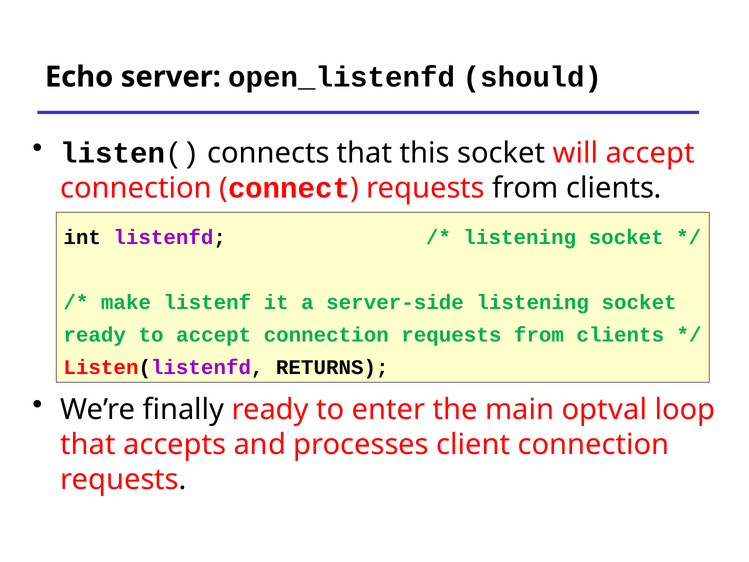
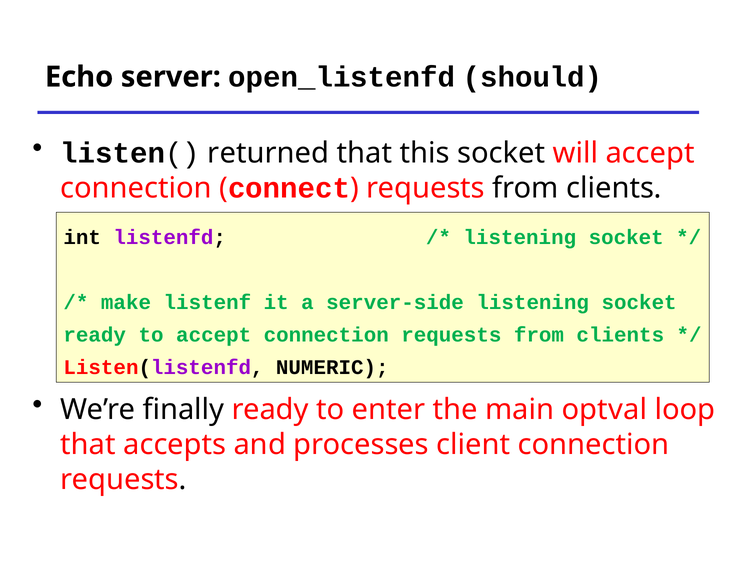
connects: connects -> returned
RETURNS: RETURNS -> NUMERIC
